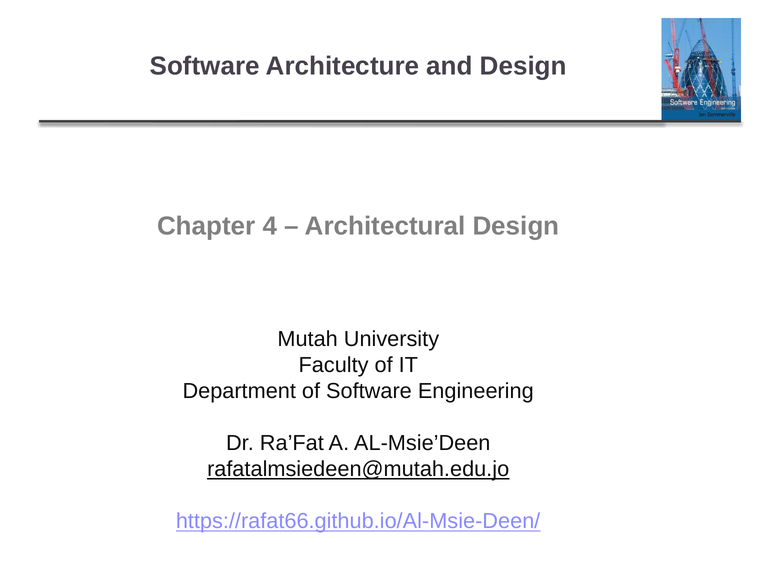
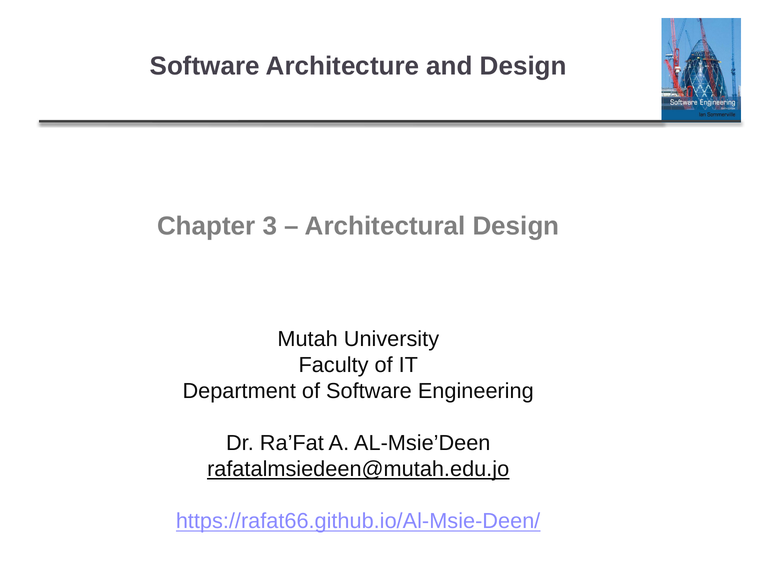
4: 4 -> 3
